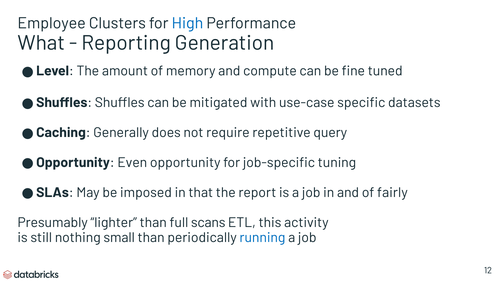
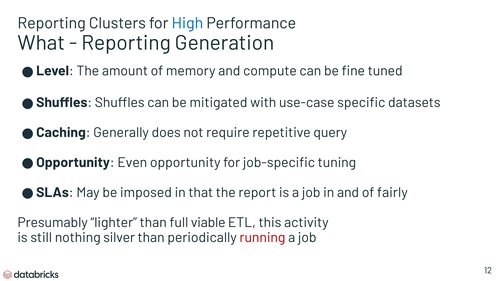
Employee at (52, 23): Employee -> Reporting
scans: scans -> viable
small: small -> silver
running colour: blue -> red
